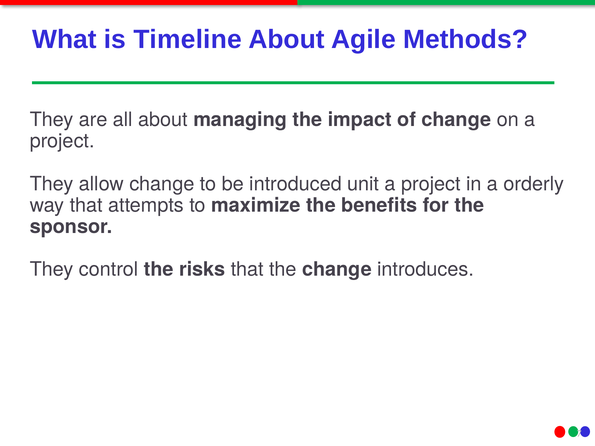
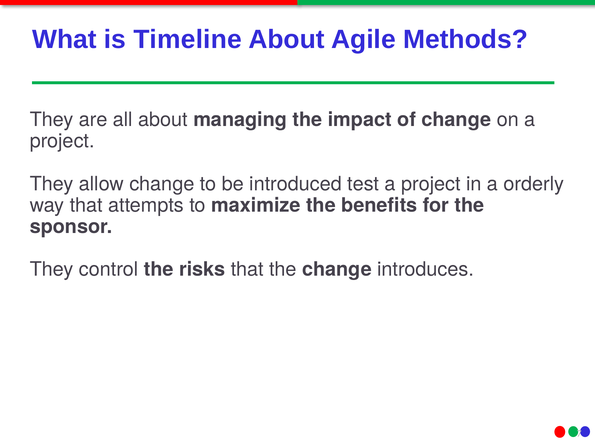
unit: unit -> test
